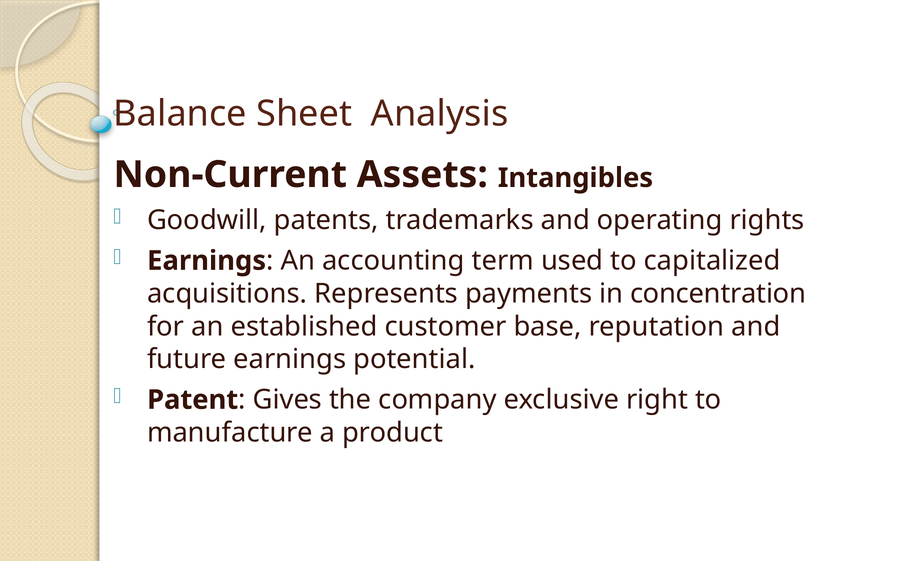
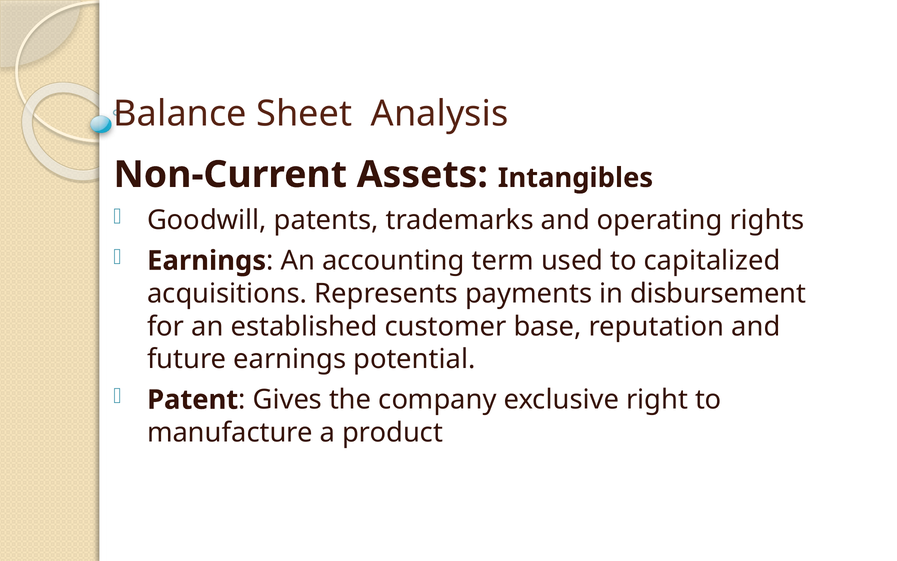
concentration: concentration -> disbursement
